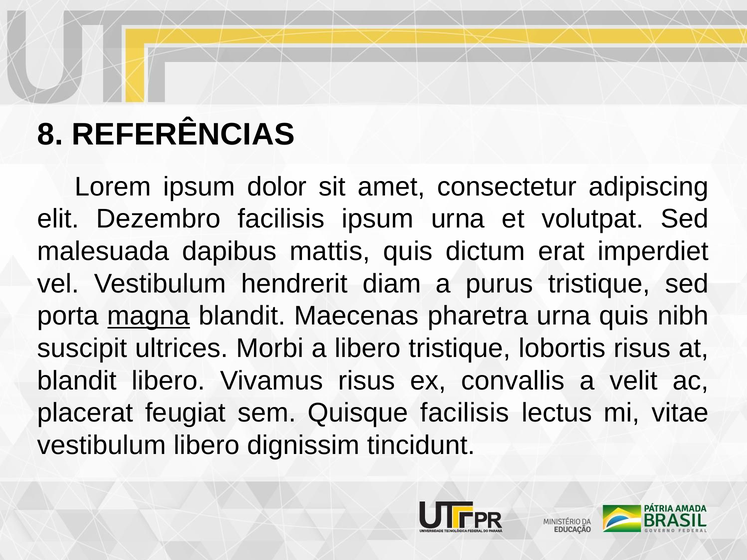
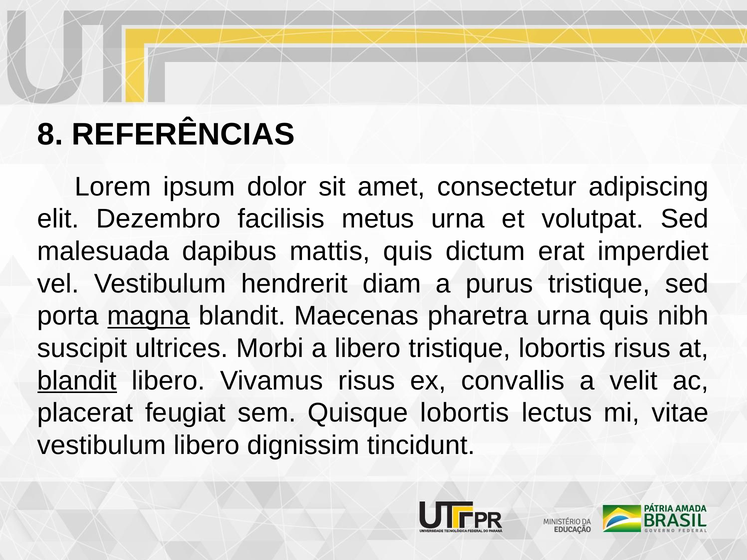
facilisis ipsum: ipsum -> metus
blandit at (77, 381) underline: none -> present
Quisque facilisis: facilisis -> lobortis
